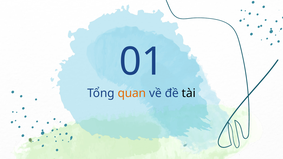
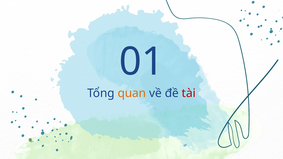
tài colour: black -> red
